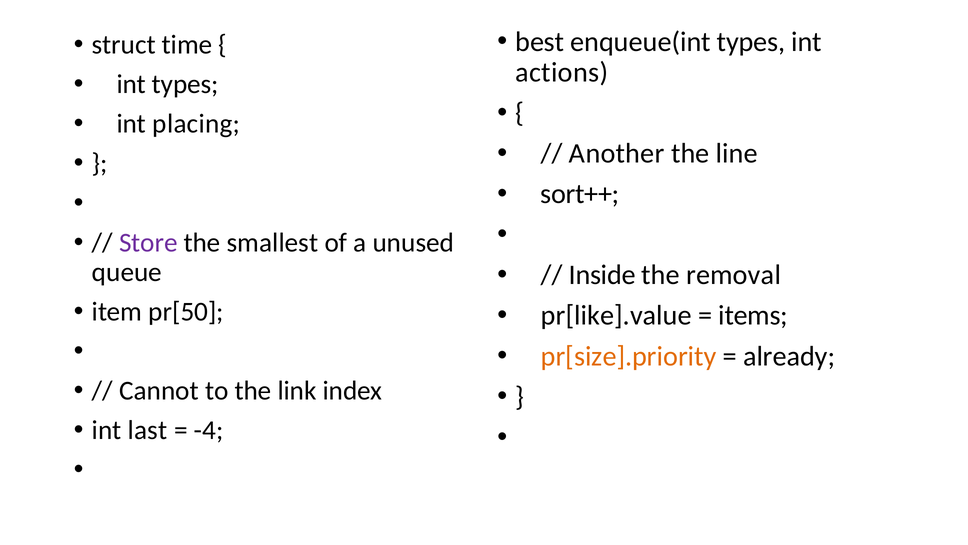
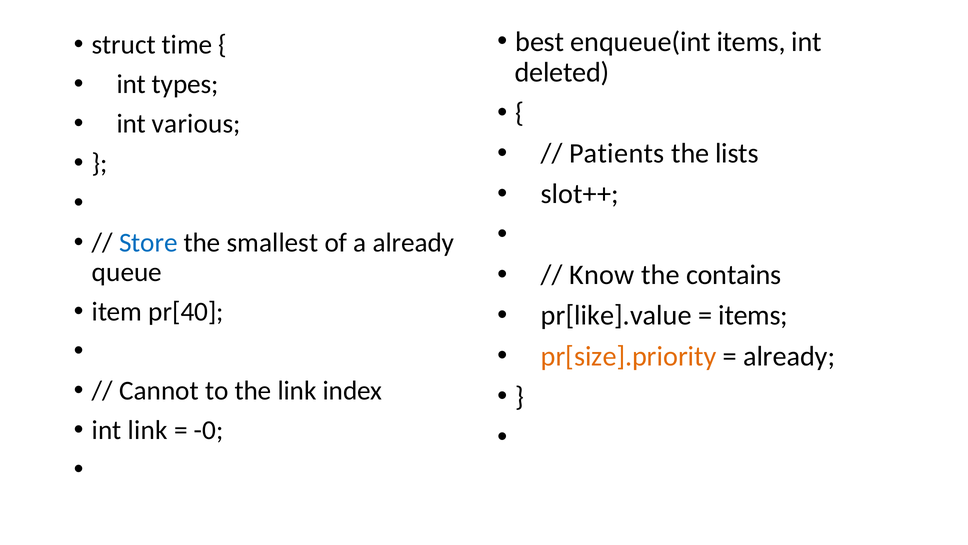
enqueue(int types: types -> items
actions: actions -> deleted
placing: placing -> various
Another: Another -> Patients
line: line -> lists
sort++: sort++ -> slot++
Store colour: purple -> blue
a unused: unused -> already
Inside: Inside -> Know
removal: removal -> contains
pr[50: pr[50 -> pr[40
int last: last -> link
-4: -4 -> -0
